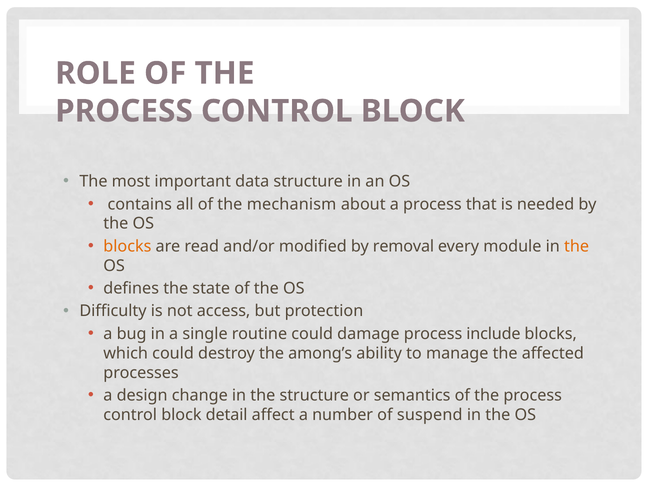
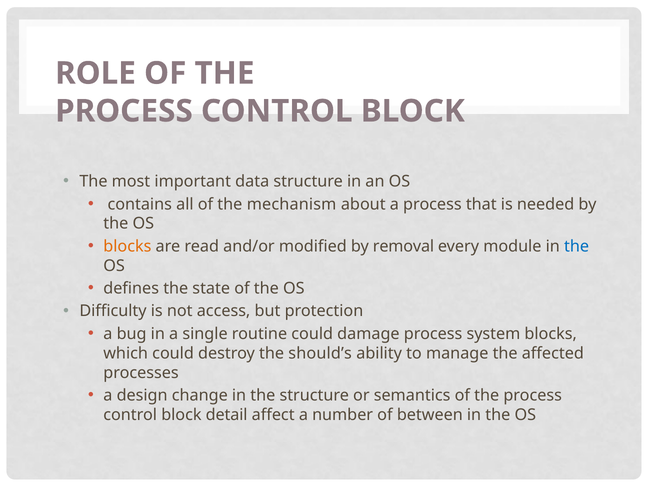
the at (577, 246) colour: orange -> blue
include: include -> system
among’s: among’s -> should’s
suspend: suspend -> between
